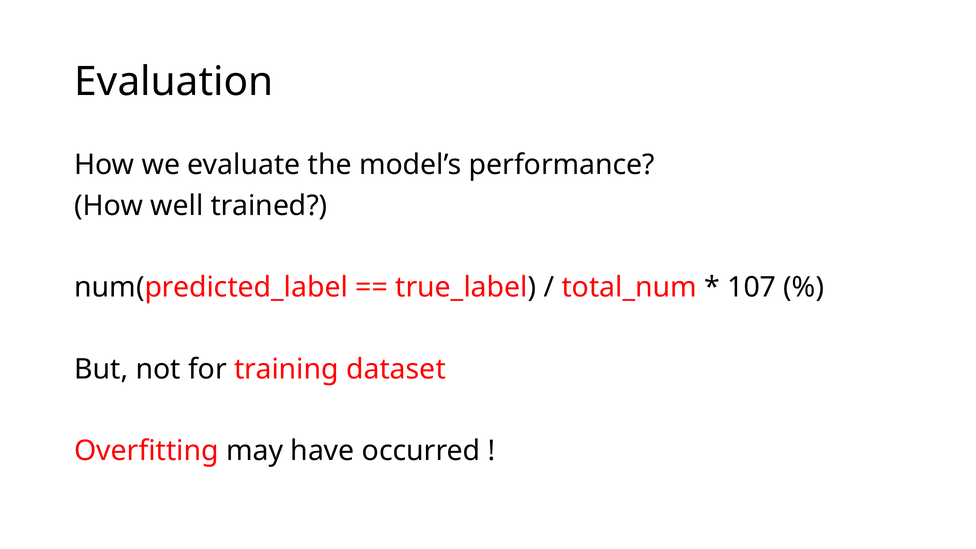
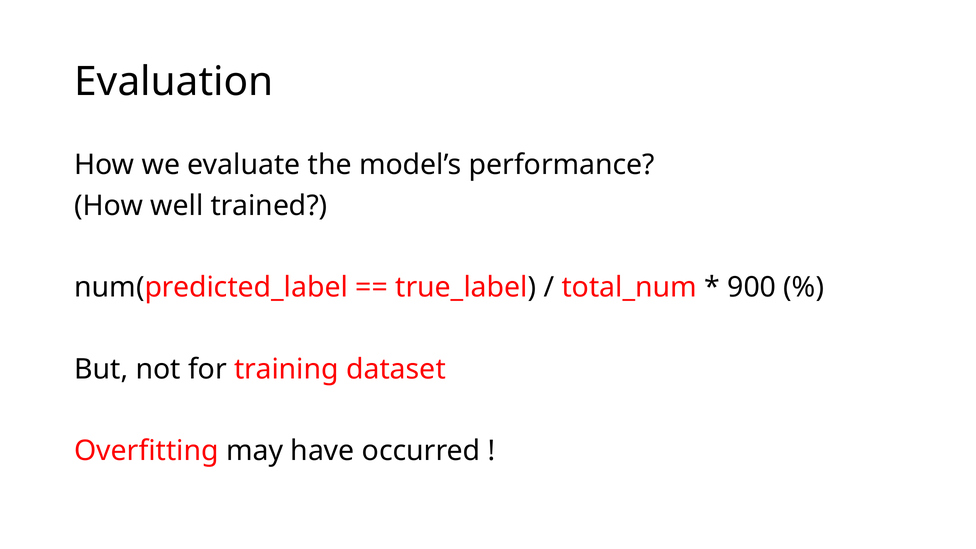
107: 107 -> 900
